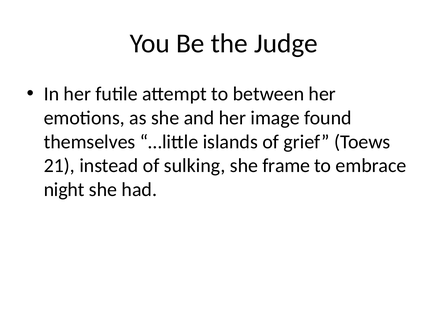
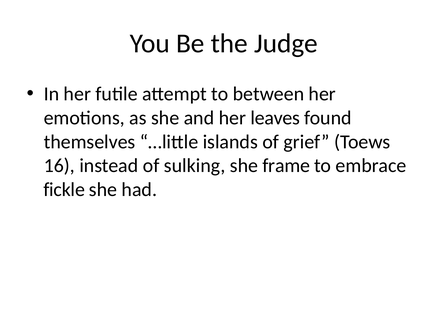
image: image -> leaves
21: 21 -> 16
night: night -> fickle
